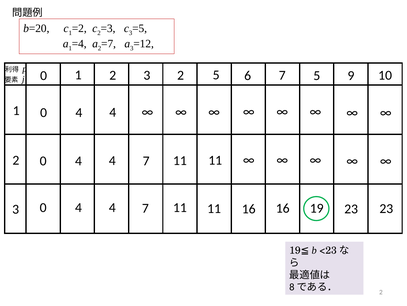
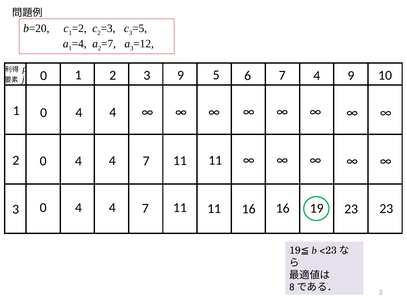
6 7 5: 5 -> 4
3 2: 2 -> 9
